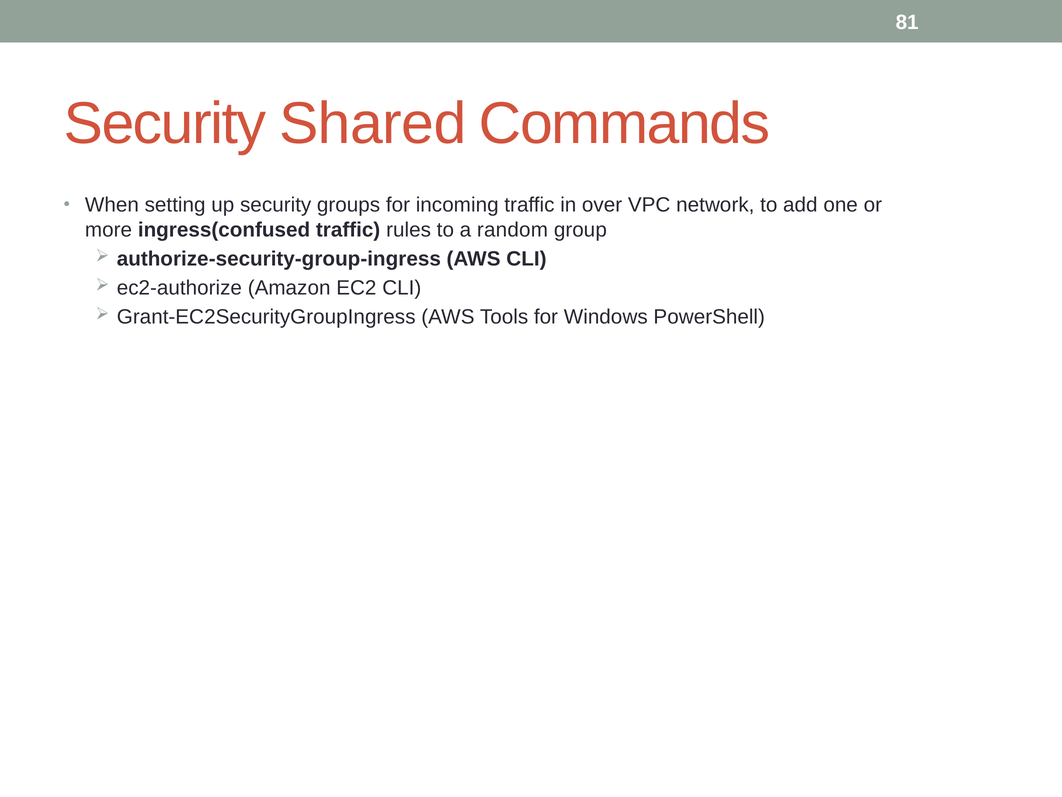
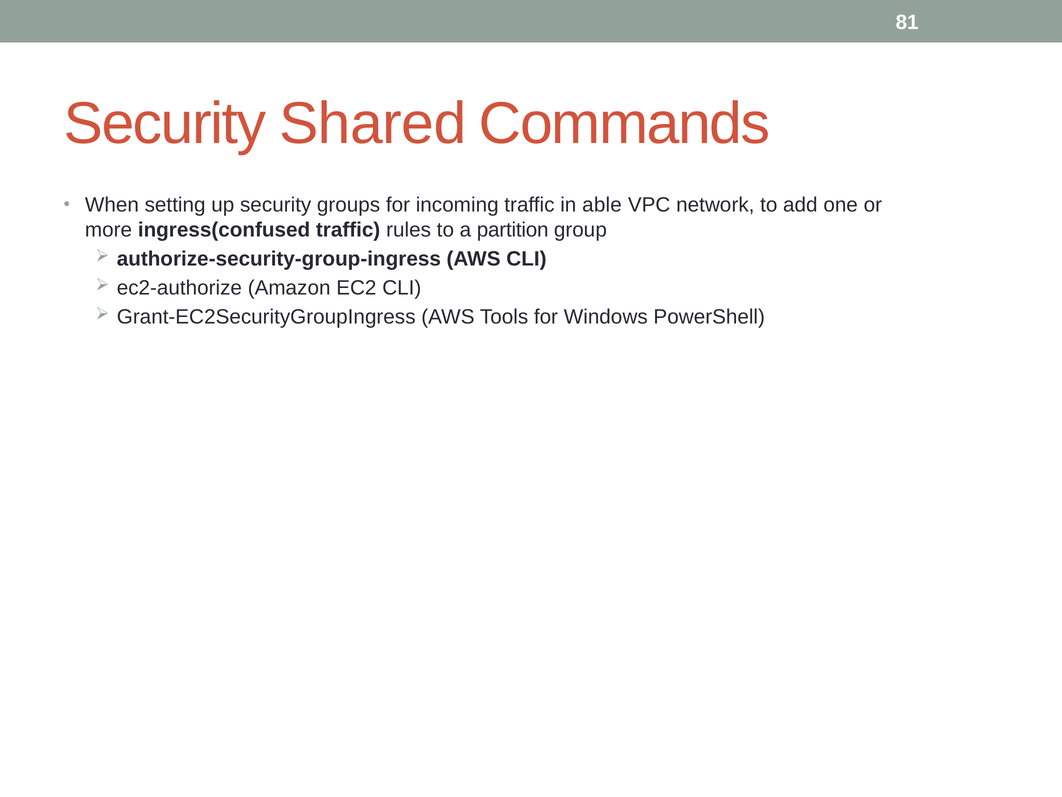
over: over -> able
random: random -> partition
